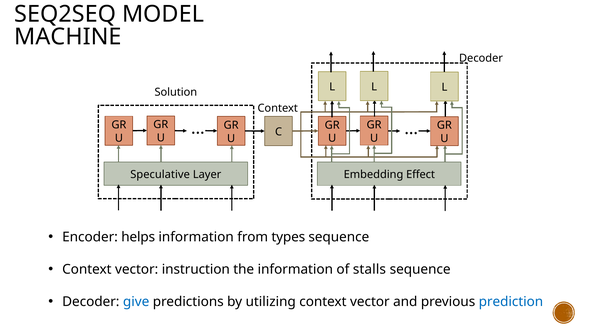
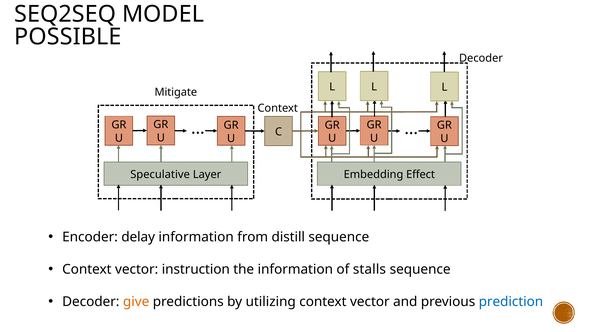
MACHINE: MACHINE -> POSSIBLE
Solution: Solution -> Mitigate
helps: helps -> delay
types: types -> distill
give colour: blue -> orange
